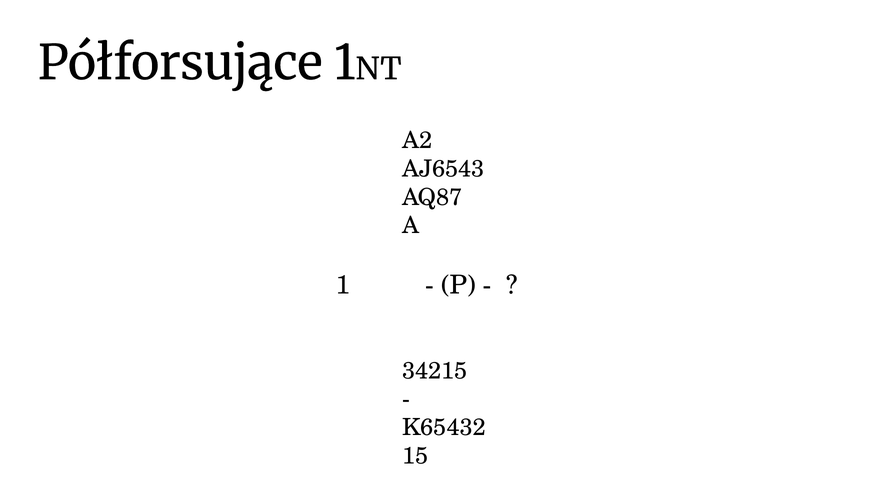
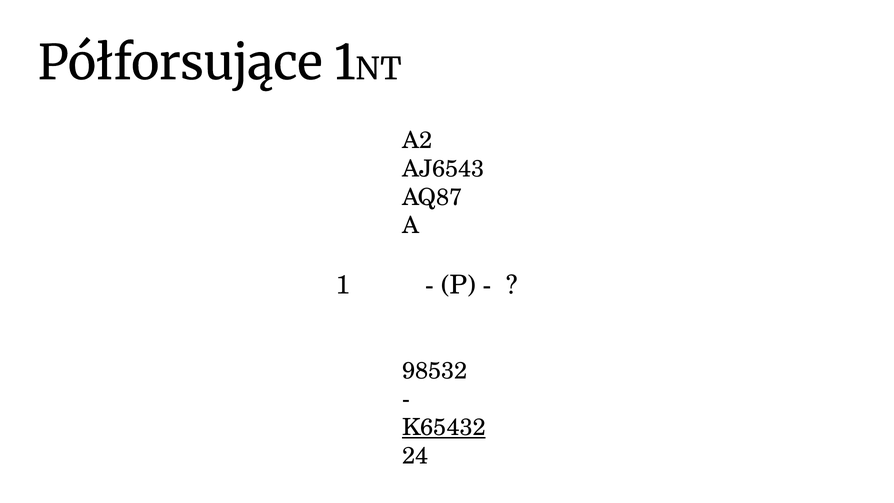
34215: 34215 -> 98532
K65432 underline: none -> present
15: 15 -> 24
